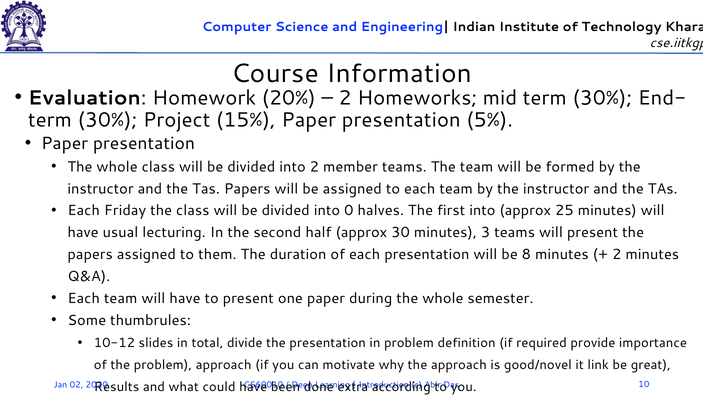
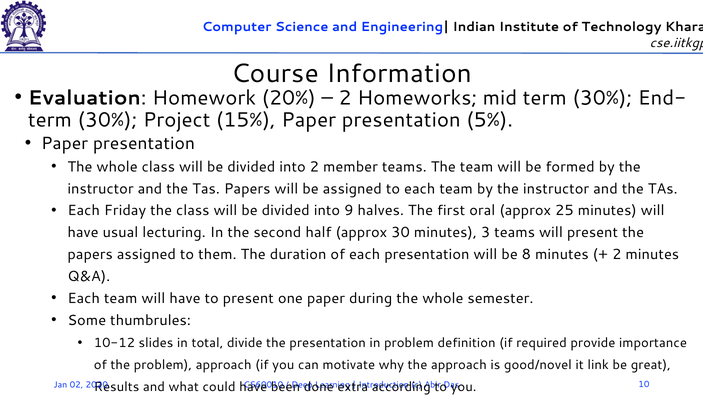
0: 0 -> 9
first into: into -> oral
